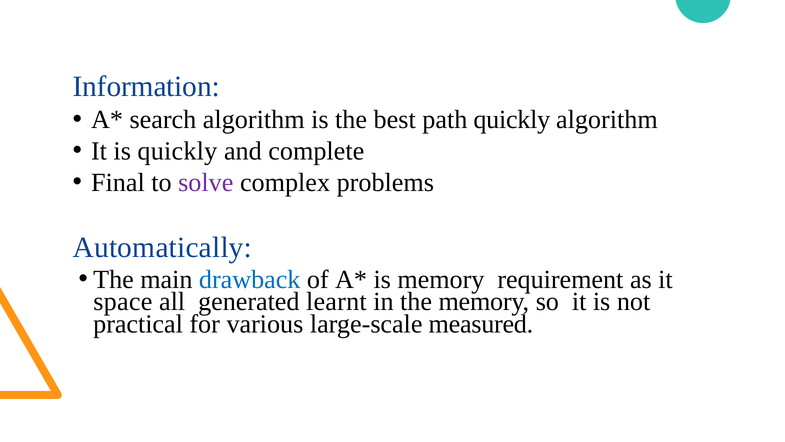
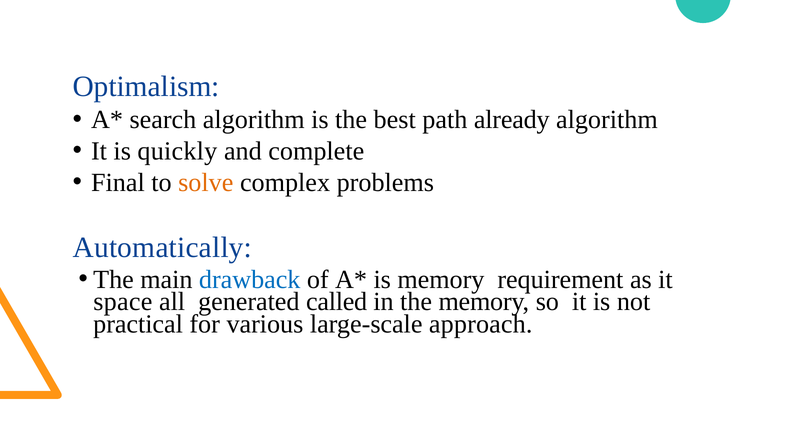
Information: Information -> Optimalism
path quickly: quickly -> already
solve colour: purple -> orange
learnt: learnt -> called
measured: measured -> approach
